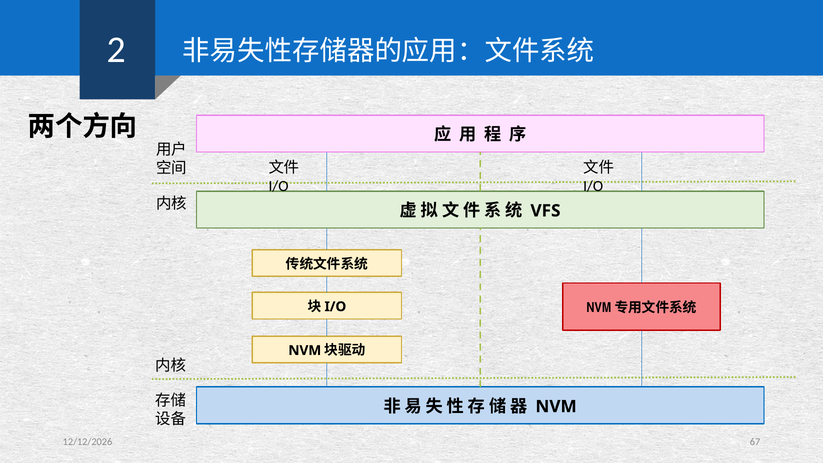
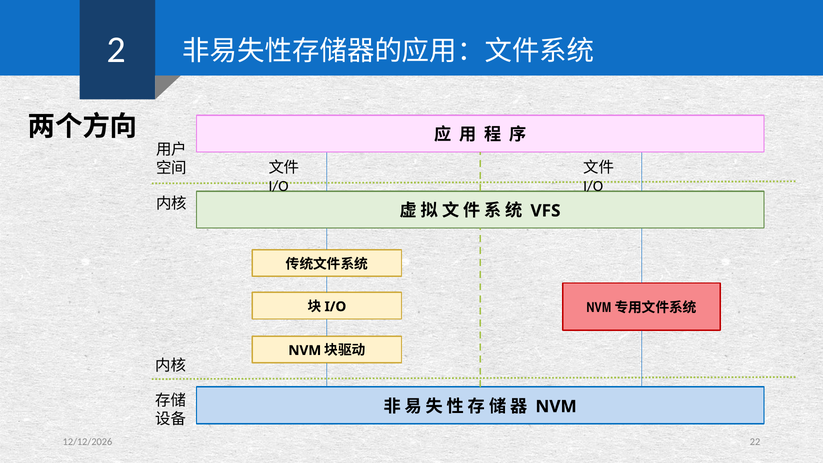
67: 67 -> 22
